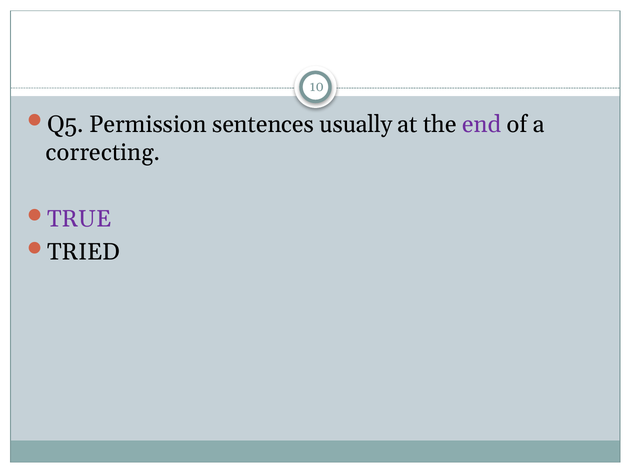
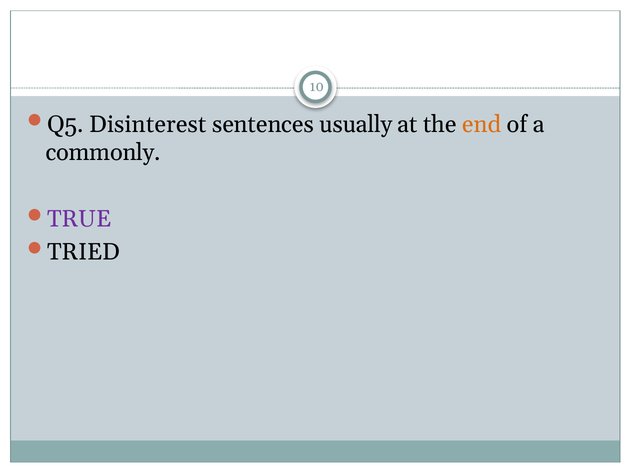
Permission: Permission -> Disinterest
end colour: purple -> orange
correcting: correcting -> commonly
